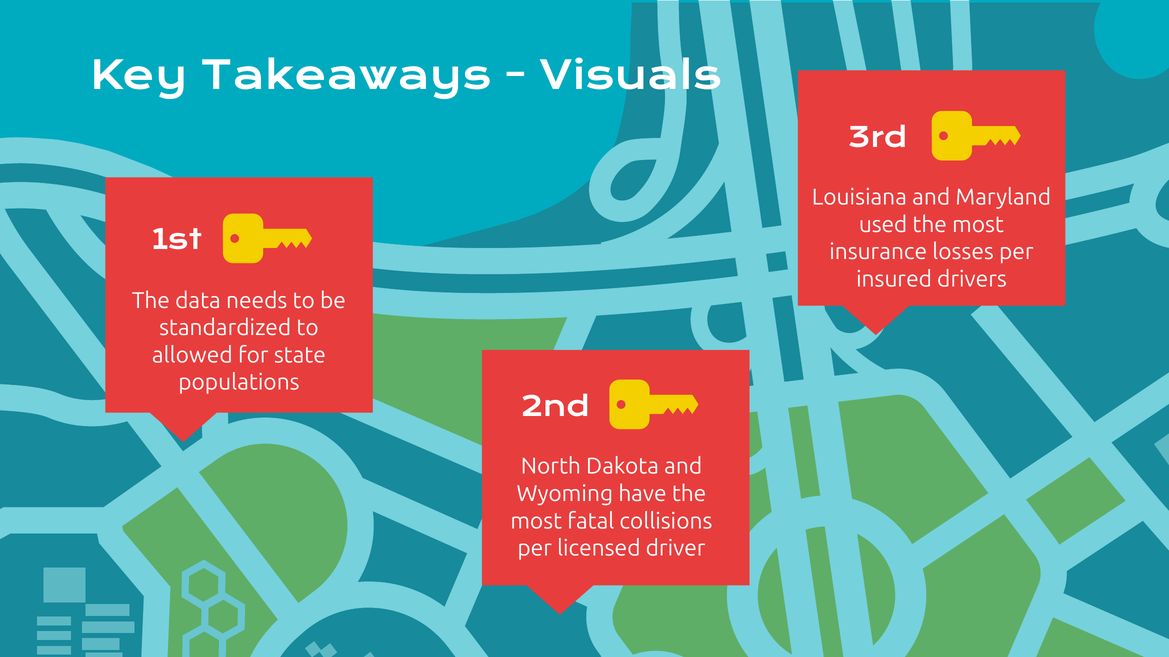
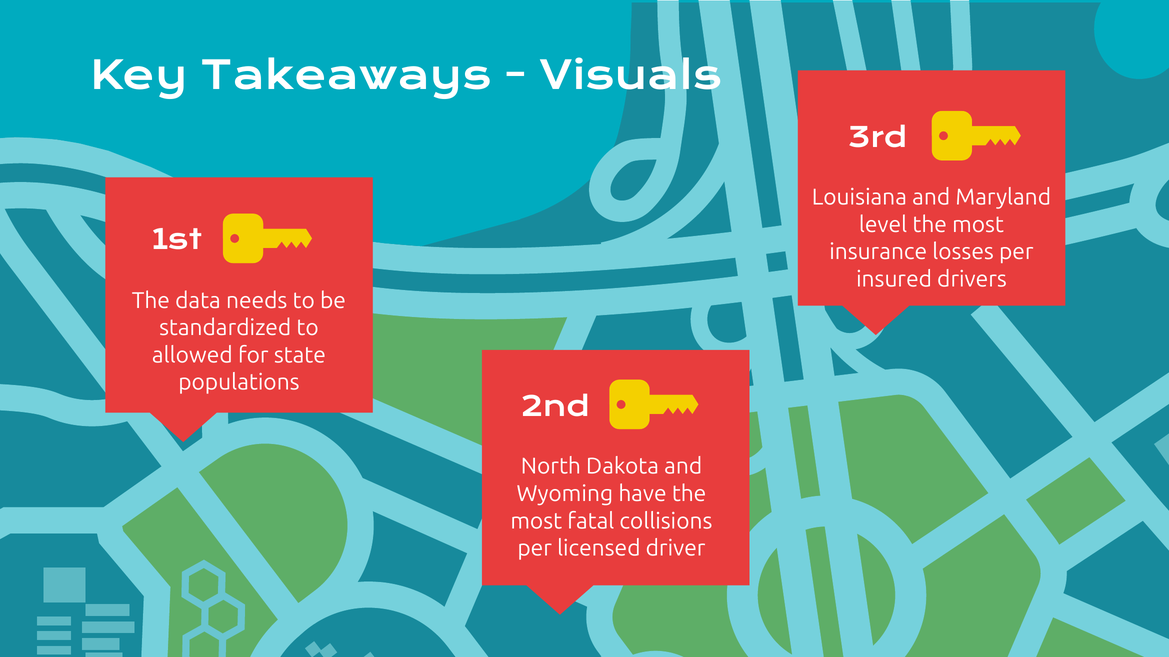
used: used -> level
